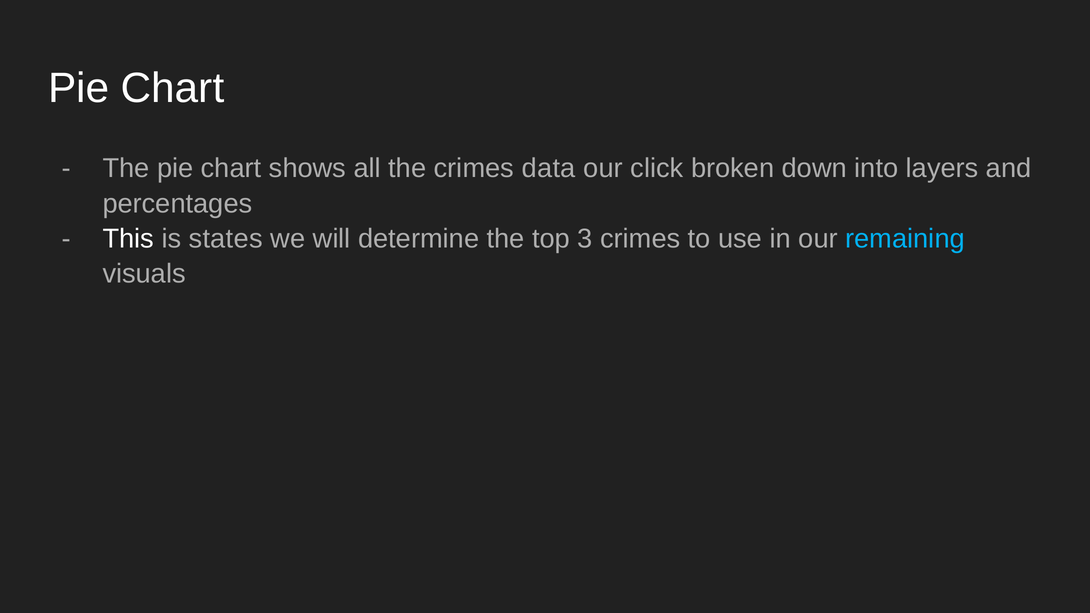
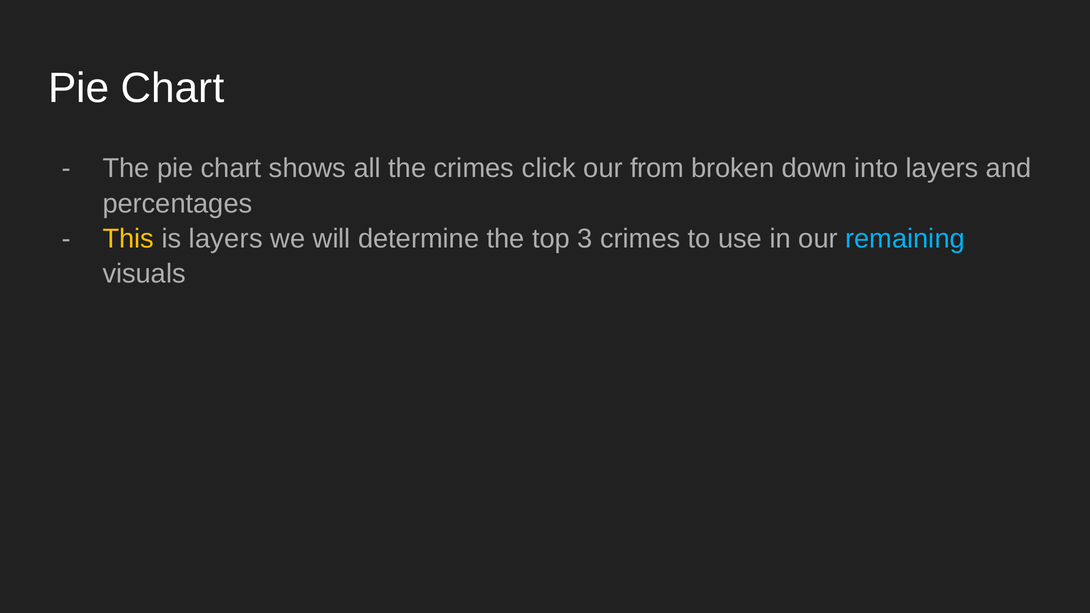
data: data -> click
click: click -> from
This colour: white -> yellow
is states: states -> layers
